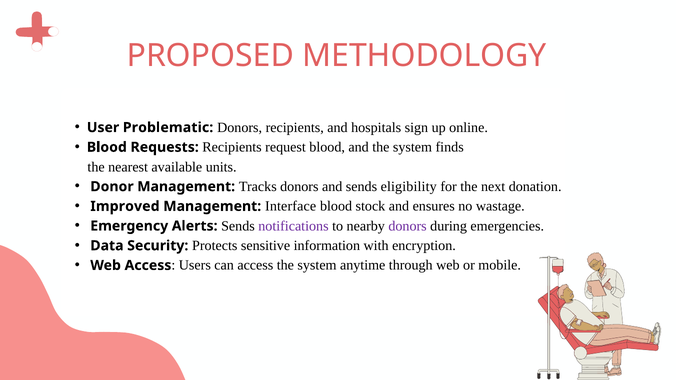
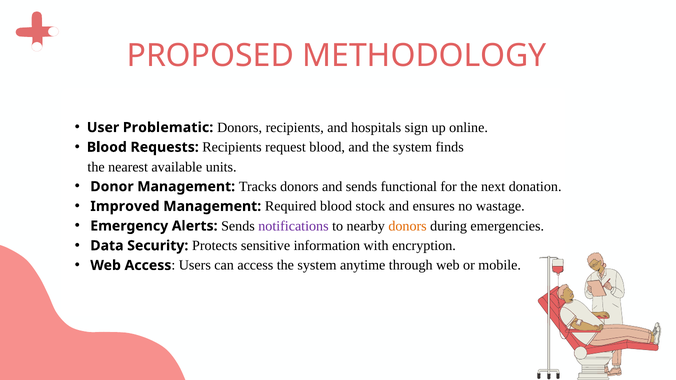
eligibility: eligibility -> functional
Interface: Interface -> Required
donors at (408, 226) colour: purple -> orange
